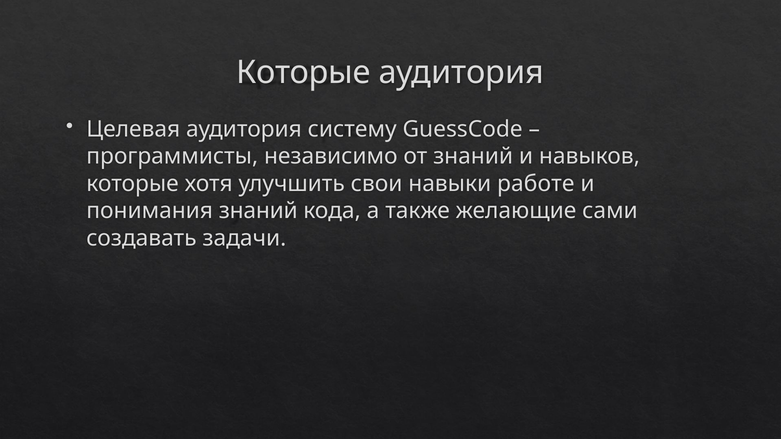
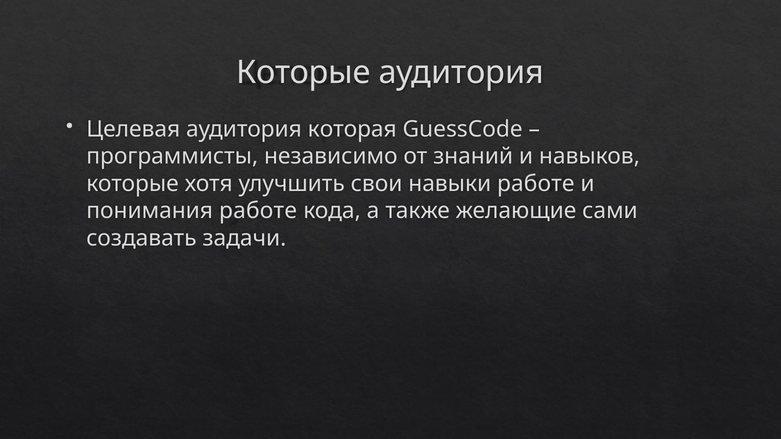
систему: систему -> которая
понимания знаний: знаний -> работе
